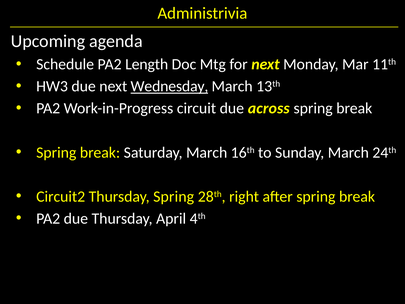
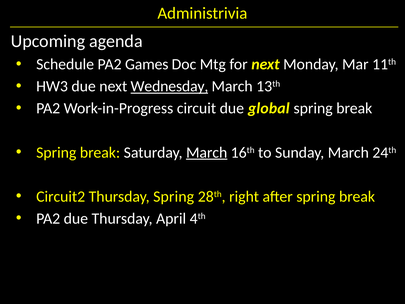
Length: Length -> Games
across: across -> global
March at (207, 152) underline: none -> present
